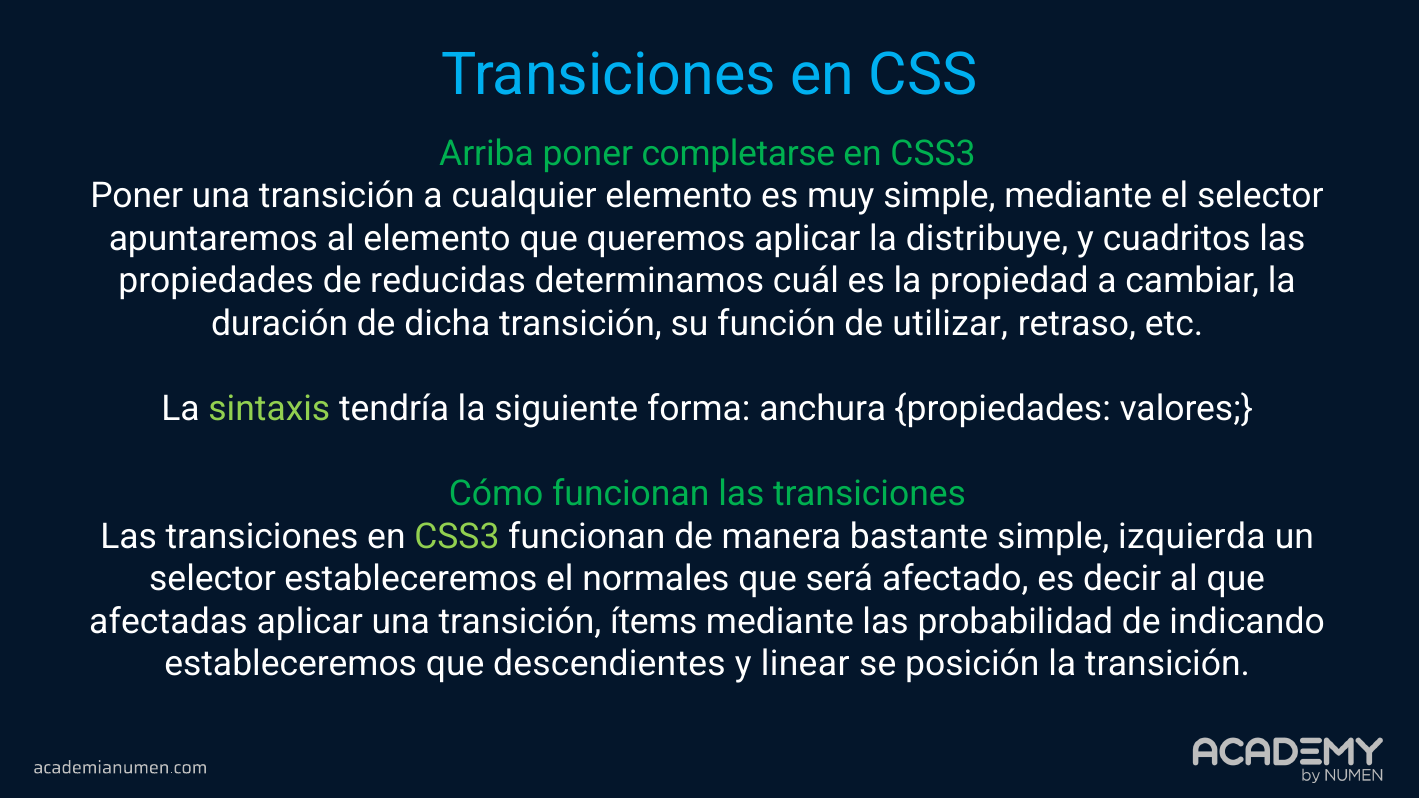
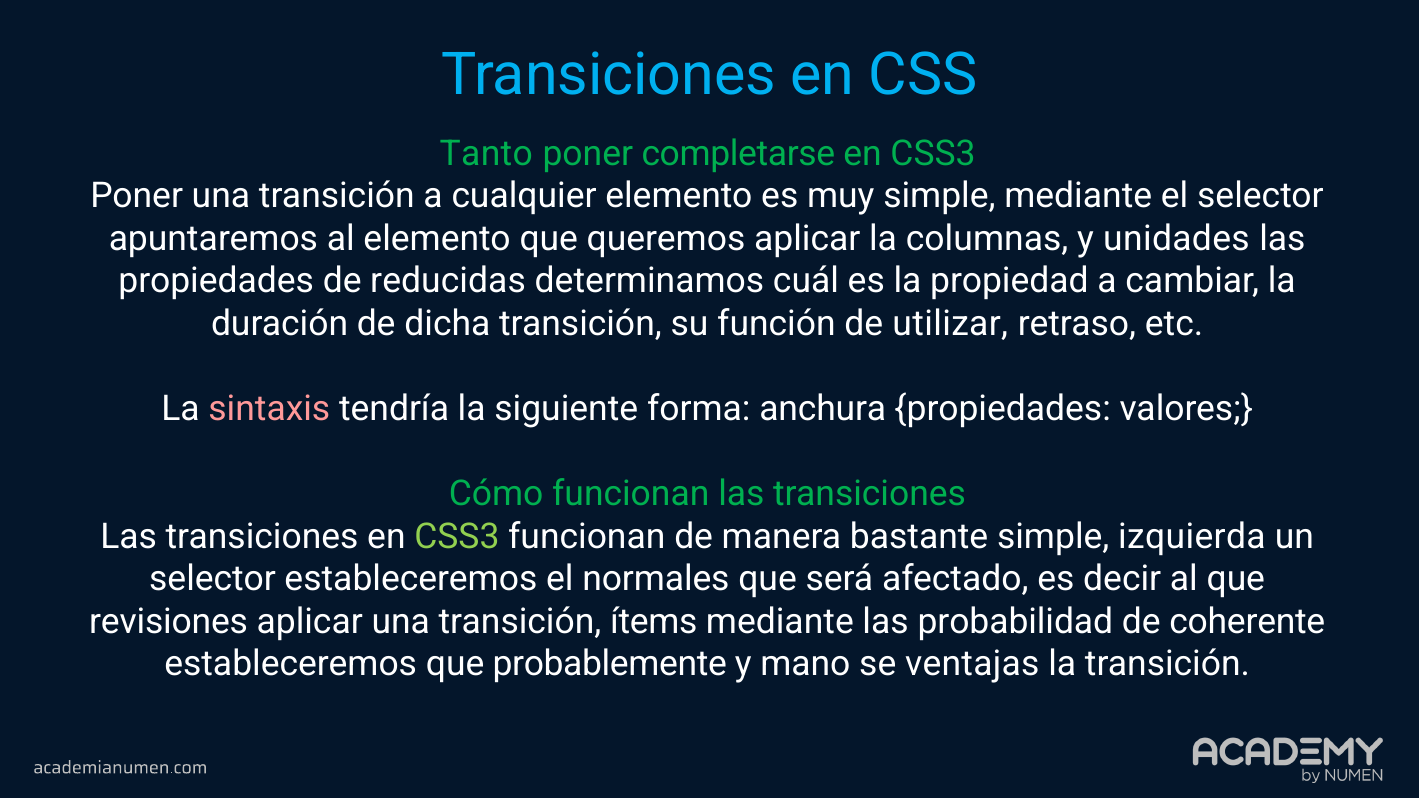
Arriba: Arriba -> Tanto
distribuye: distribuye -> columnas
cuadritos: cuadritos -> unidades
sintaxis colour: light green -> pink
afectadas: afectadas -> revisiones
indicando: indicando -> coherente
descendientes: descendientes -> probablemente
linear: linear -> mano
posición: posición -> ventajas
